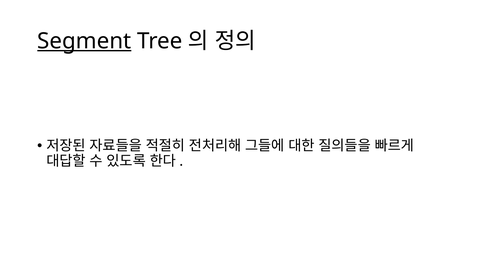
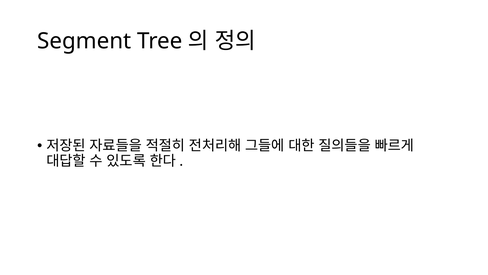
Segment underline: present -> none
